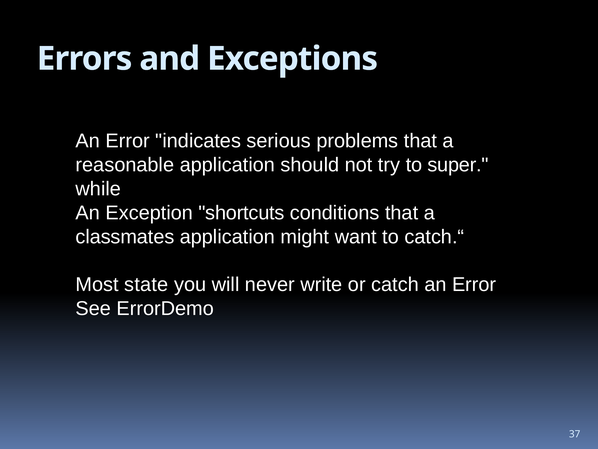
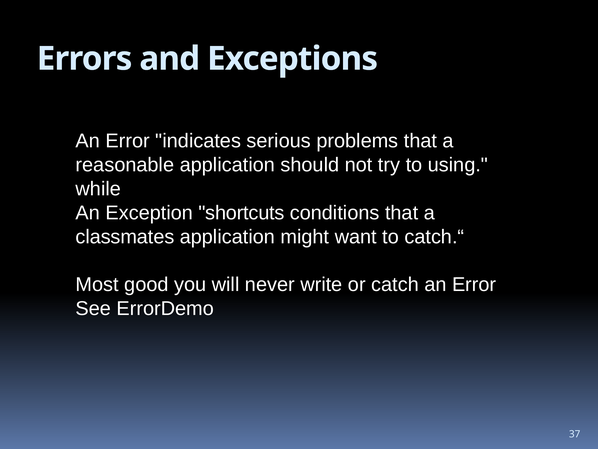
super: super -> using
state: state -> good
